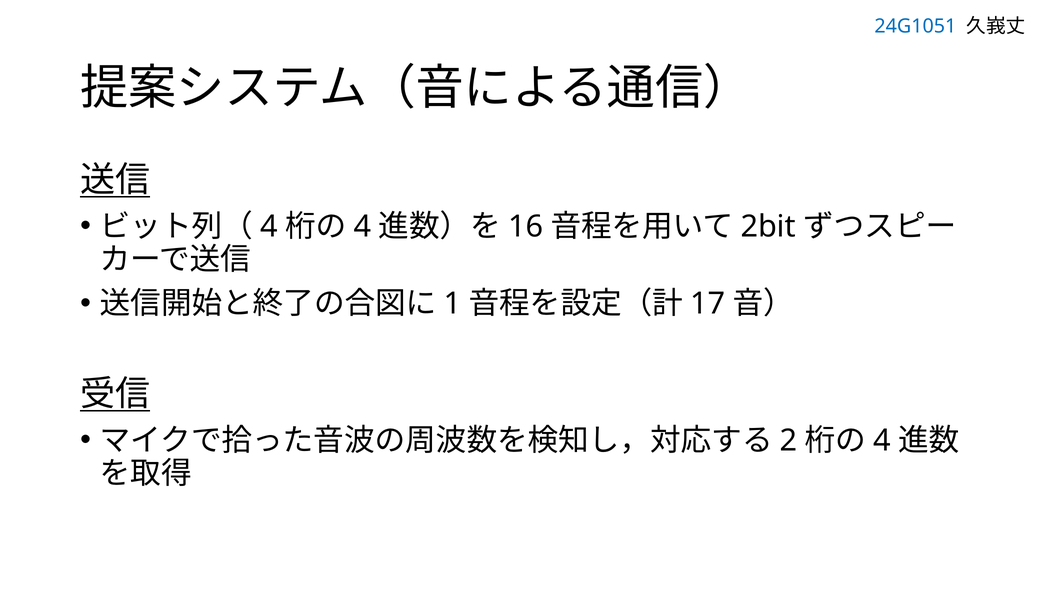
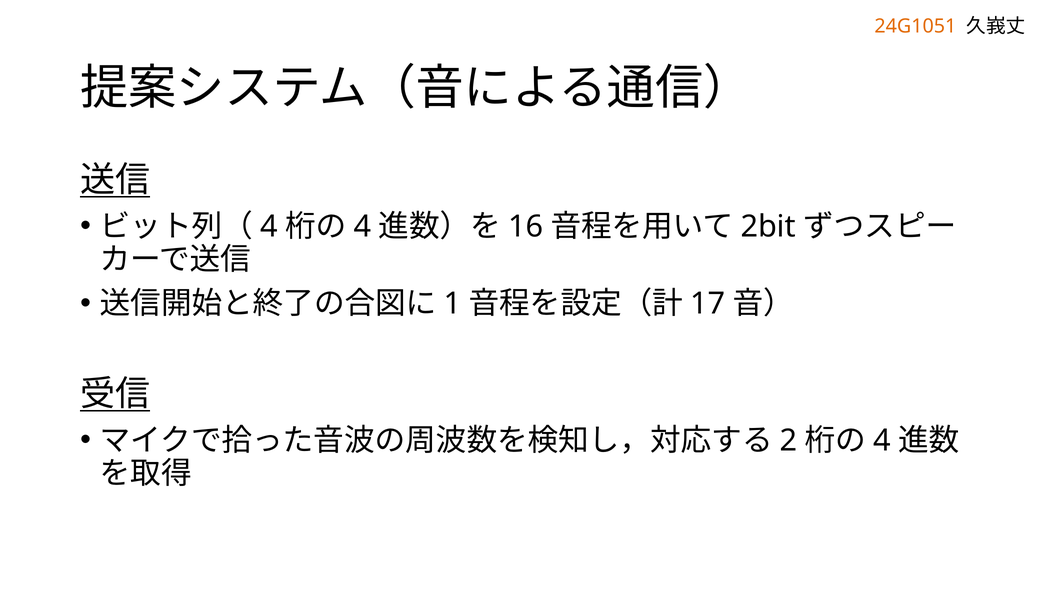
24G1051 colour: blue -> orange
